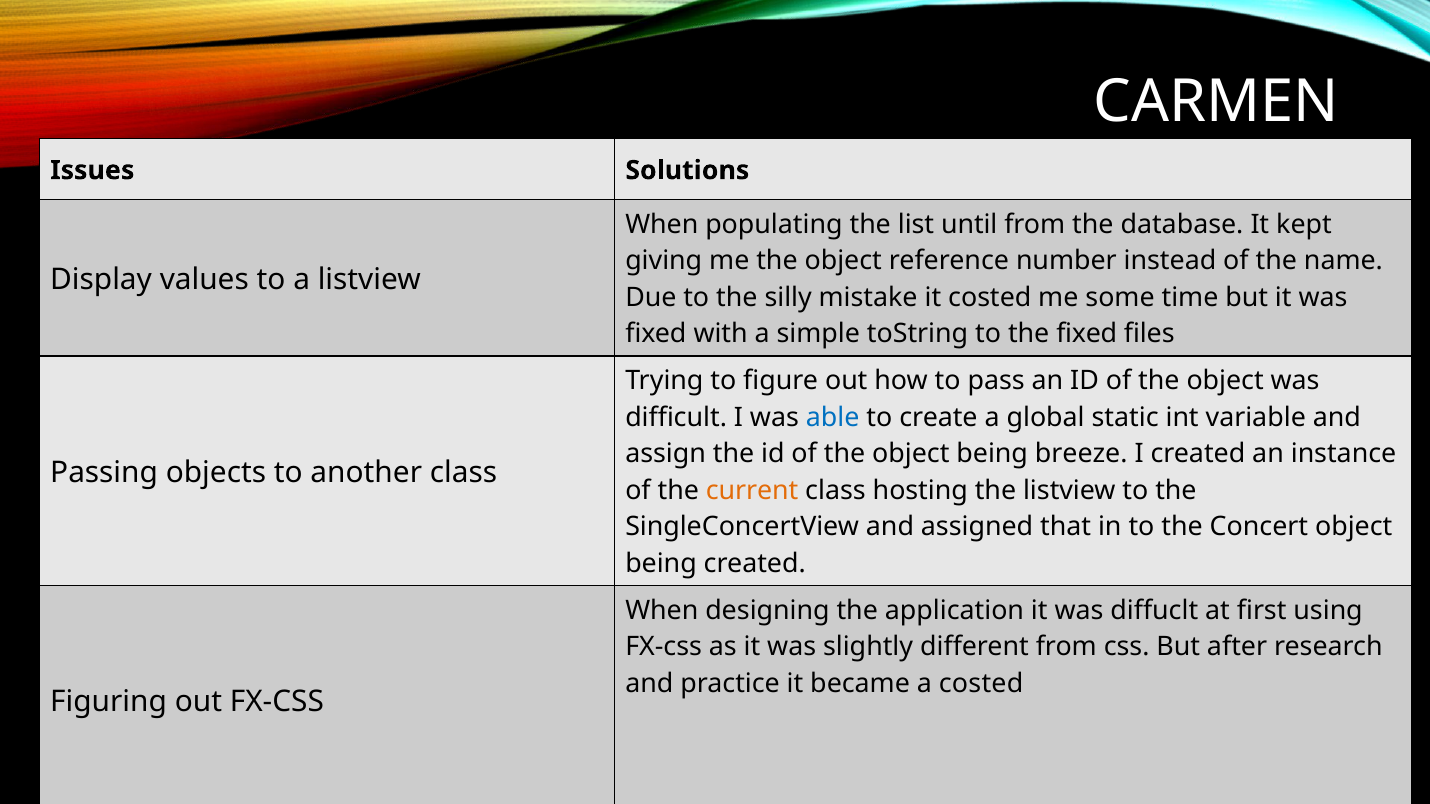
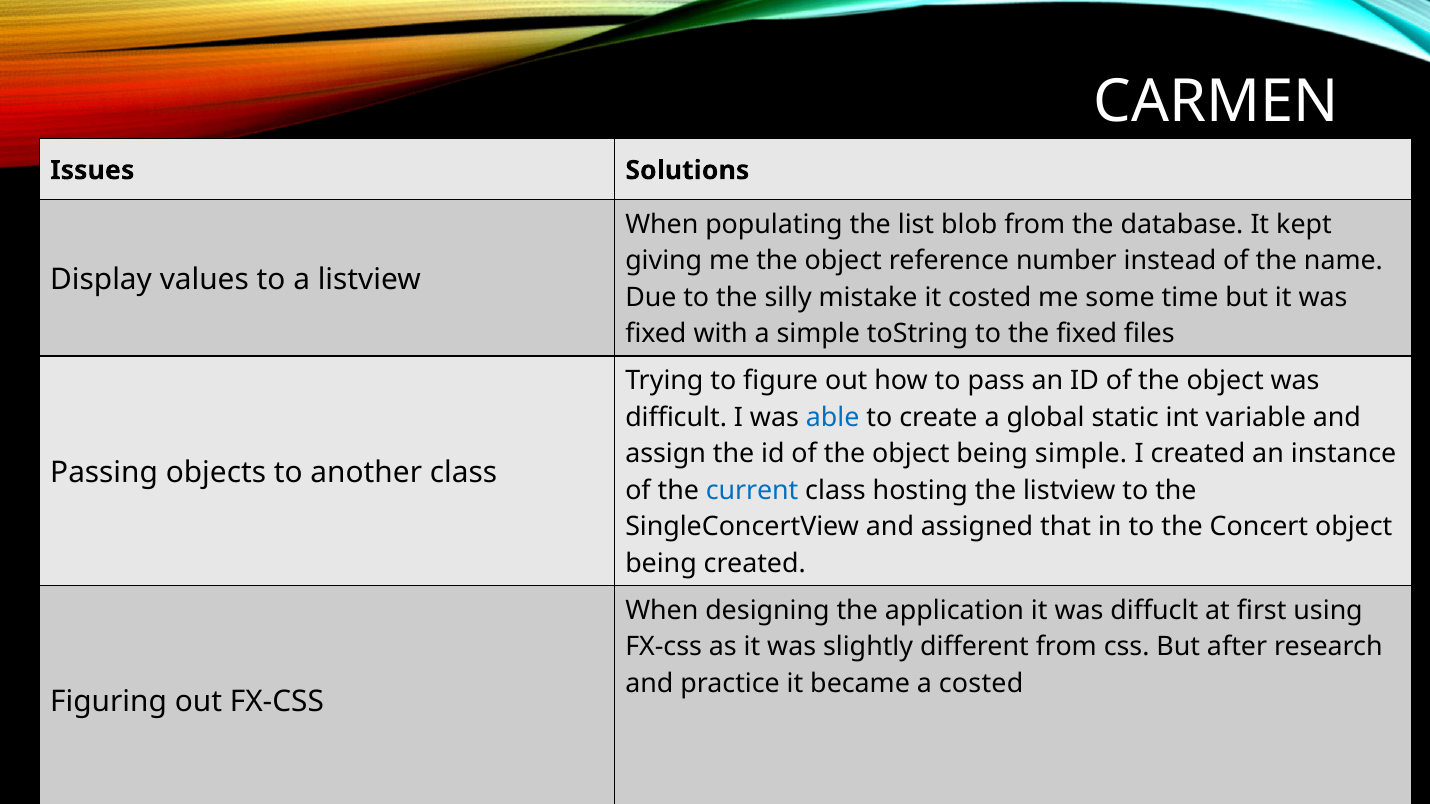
until: until -> blob
being breeze: breeze -> simple
current colour: orange -> blue
